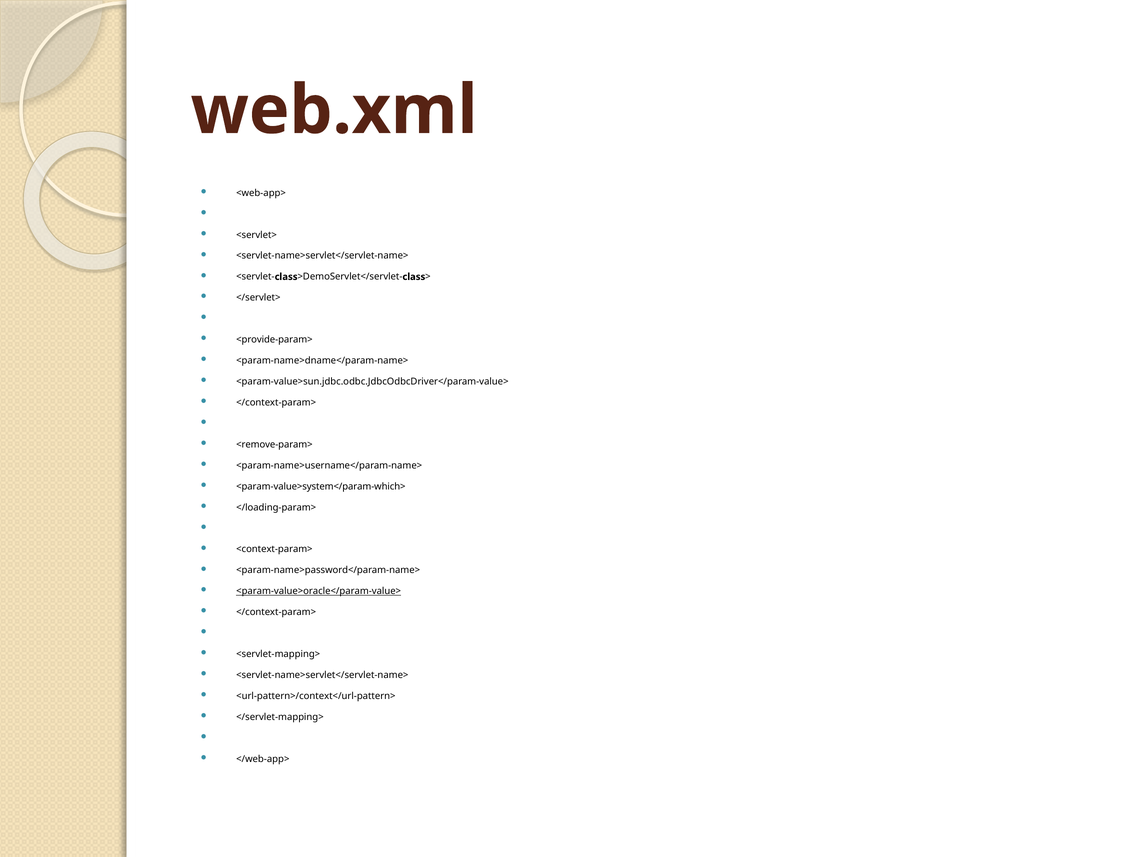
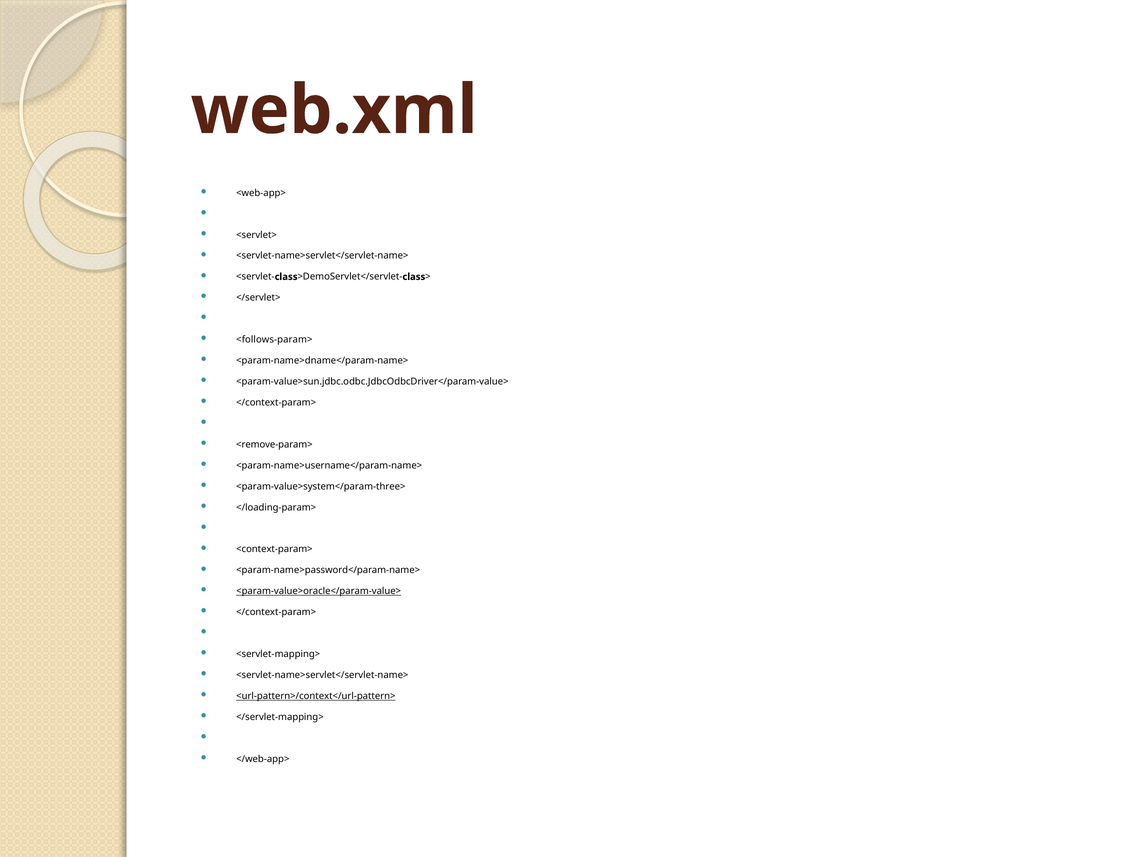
<provide-param>: <provide-param> -> <follows-param>
<param-value>system</param-which>: <param-value>system</param-which> -> <param-value>system</param-three>
<url-pattern>/context</url-pattern> underline: none -> present
